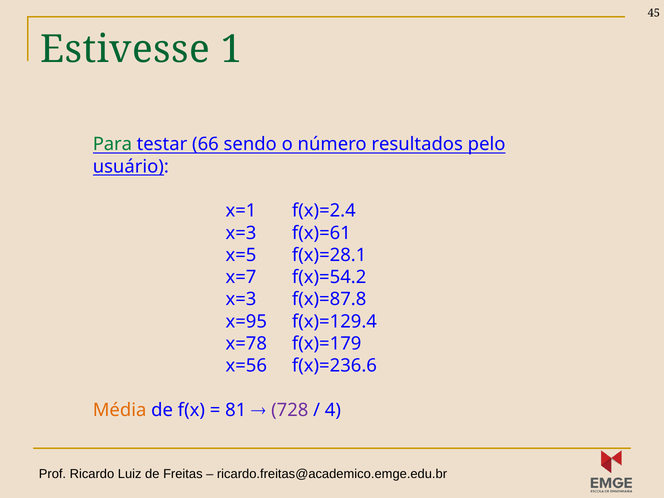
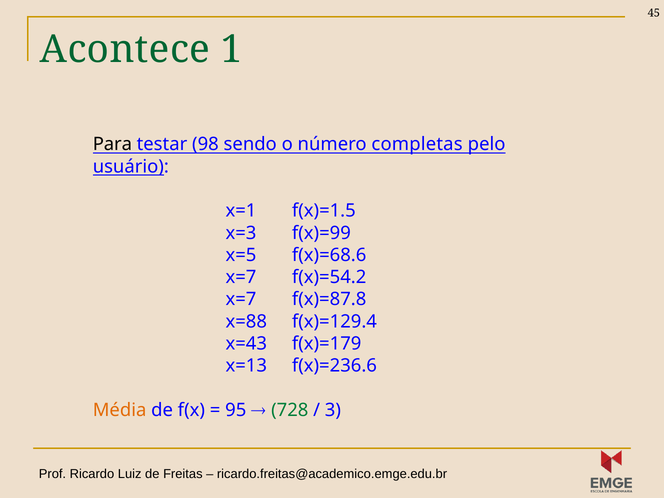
Estivesse: Estivesse -> Acontece
Para colour: green -> black
66: 66 -> 98
resultados: resultados -> completas
f(x)=2.4: f(x)=2.4 -> f(x)=1.5
f(x)=61: f(x)=61 -> f(x)=99
f(x)=28.1: f(x)=28.1 -> f(x)=68.6
x=3 at (241, 299): x=3 -> x=7
x=95: x=95 -> x=88
x=78: x=78 -> x=43
x=56: x=56 -> x=13
81: 81 -> 95
728 colour: purple -> green
4: 4 -> 3
